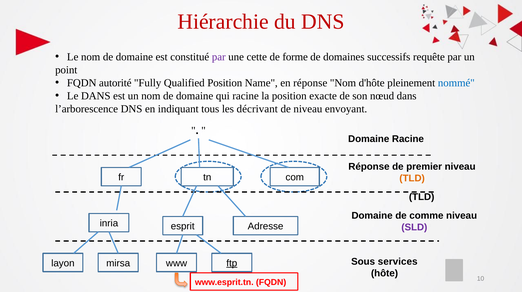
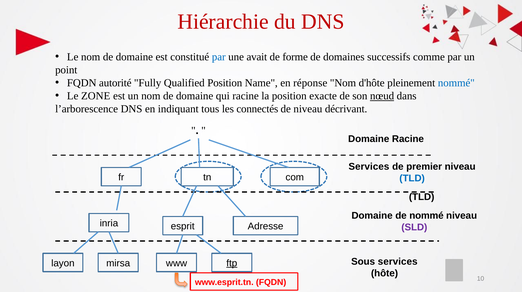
par at (219, 57) colour: purple -> blue
cette: cette -> avait
requête: requête -> comme
Le DANS: DANS -> ZONE
nœud underline: none -> present
décrivant: décrivant -> connectés
envoyant: envoyant -> décrivant
Réponse at (369, 167): Réponse -> Services
TLD at (412, 179) colour: orange -> blue
de comme: comme -> nommé
